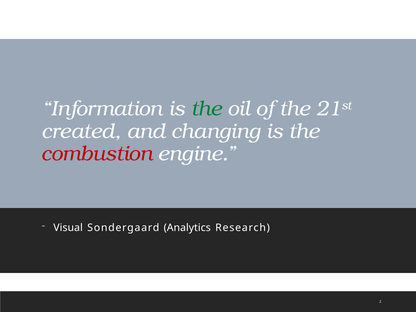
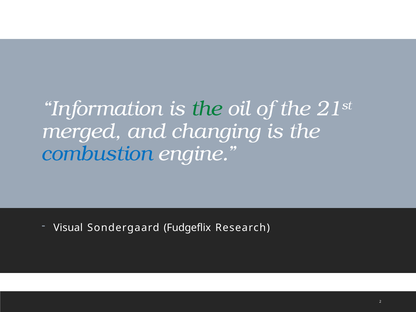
created: created -> merged
combustion colour: red -> blue
Analytics: Analytics -> Fudgeflix
